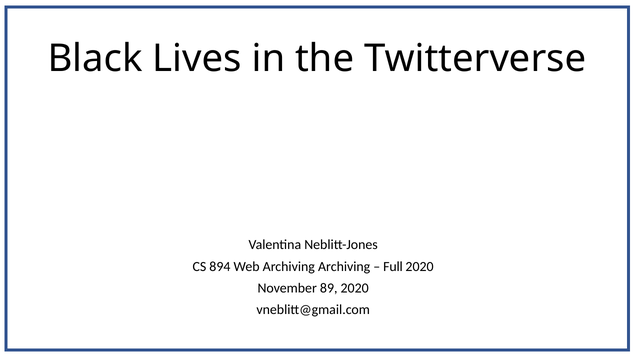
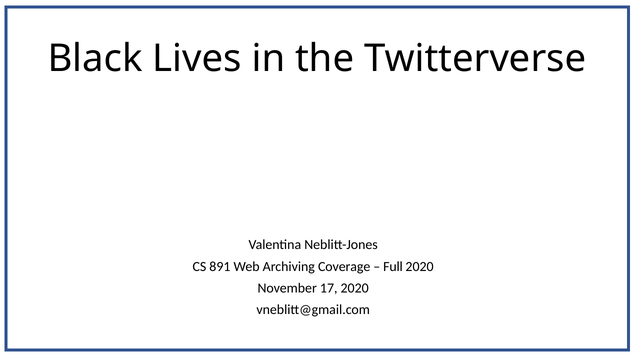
894: 894 -> 891
Archiving Archiving: Archiving -> Coverage
89: 89 -> 17
